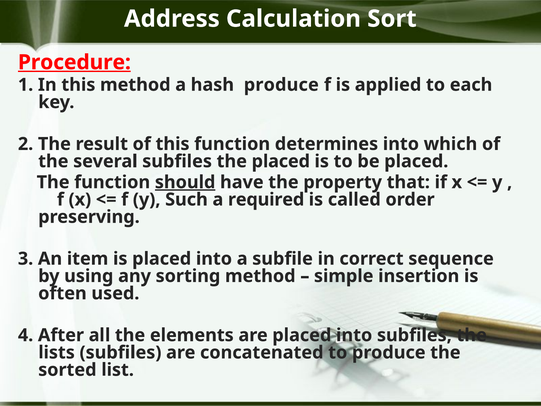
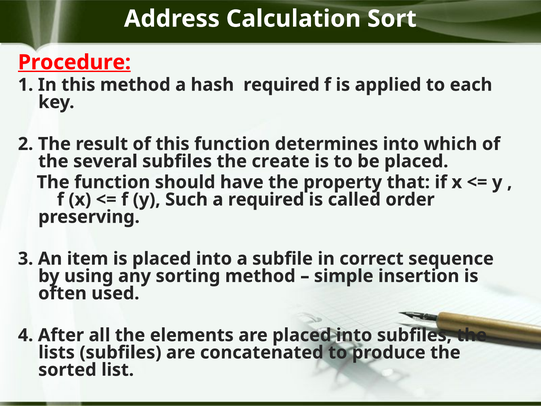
hash produce: produce -> required
the placed: placed -> create
should underline: present -> none
